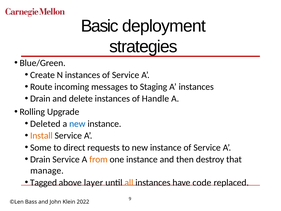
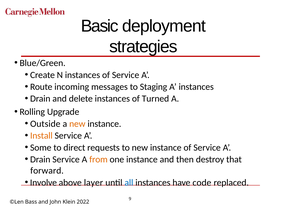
Handle: Handle -> Turned
Deleted: Deleted -> Outside
new at (77, 124) colour: blue -> orange
manage: manage -> forward
Tagged: Tagged -> Involve
all colour: orange -> blue
